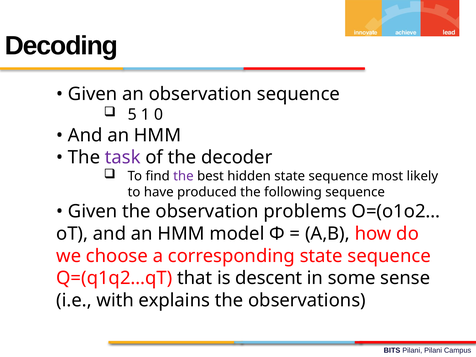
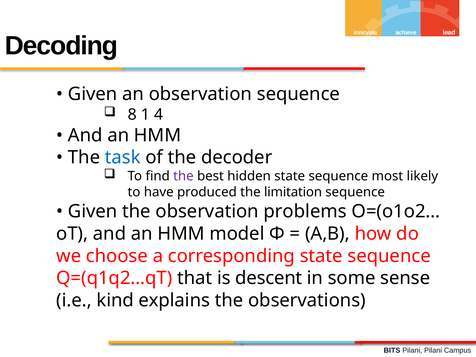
5: 5 -> 8
0: 0 -> 4
task colour: purple -> blue
following: following -> limitation
with: with -> kind
